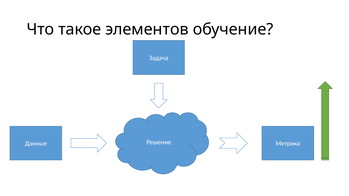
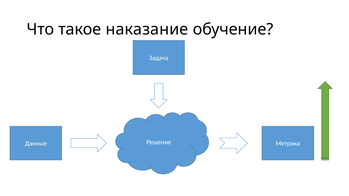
элементов: элементов -> наказание
